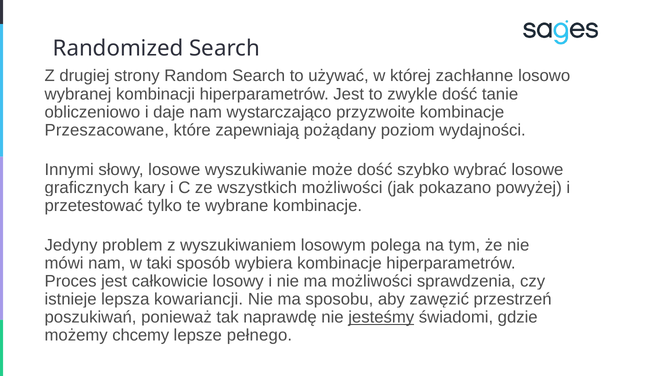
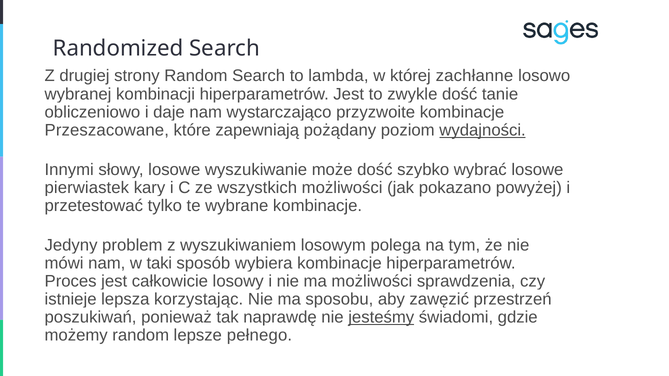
używać: używać -> lambda
wydajności underline: none -> present
graficznych: graficznych -> pierwiastek
kowariancji: kowariancji -> korzystając
możemy chcemy: chcemy -> random
